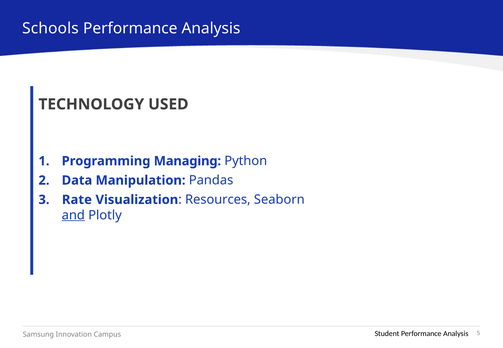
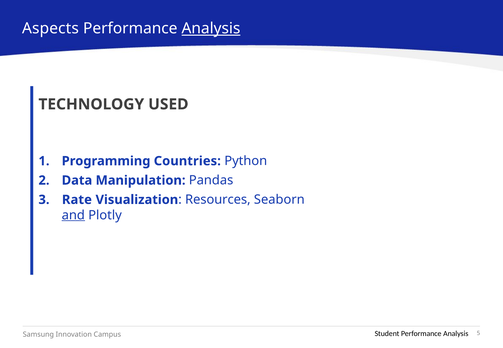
Schools: Schools -> Aspects
Analysis at (211, 29) underline: none -> present
Managing: Managing -> Countries
